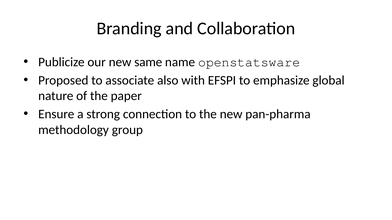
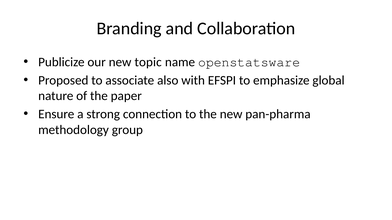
same: same -> topic
